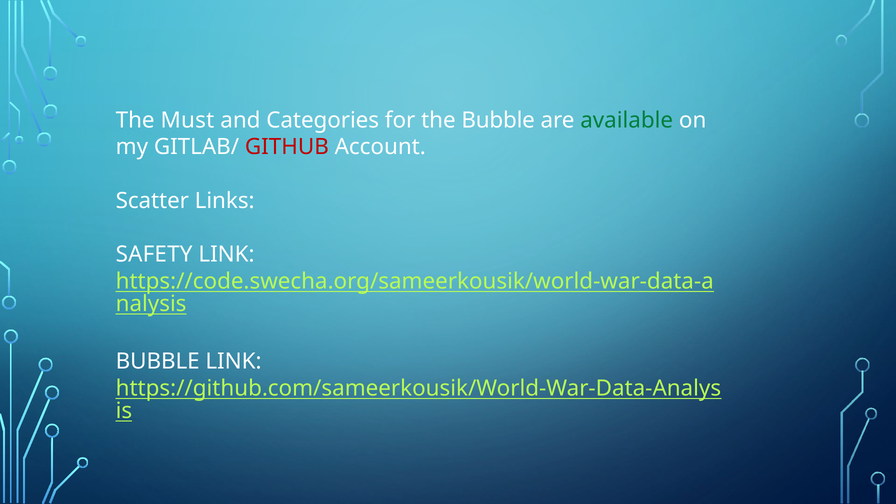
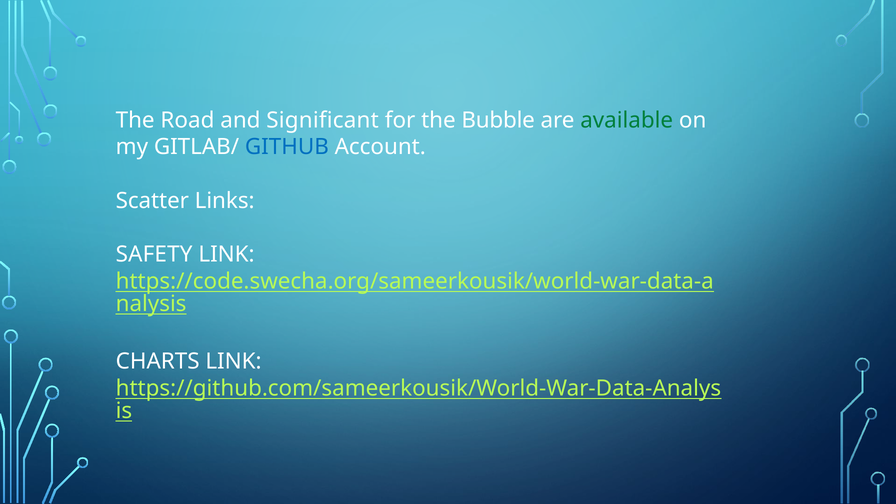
Must: Must -> Road
Categories: Categories -> Significant
GITHUB colour: red -> blue
BUBBLE at (158, 361): BUBBLE -> CHARTS
